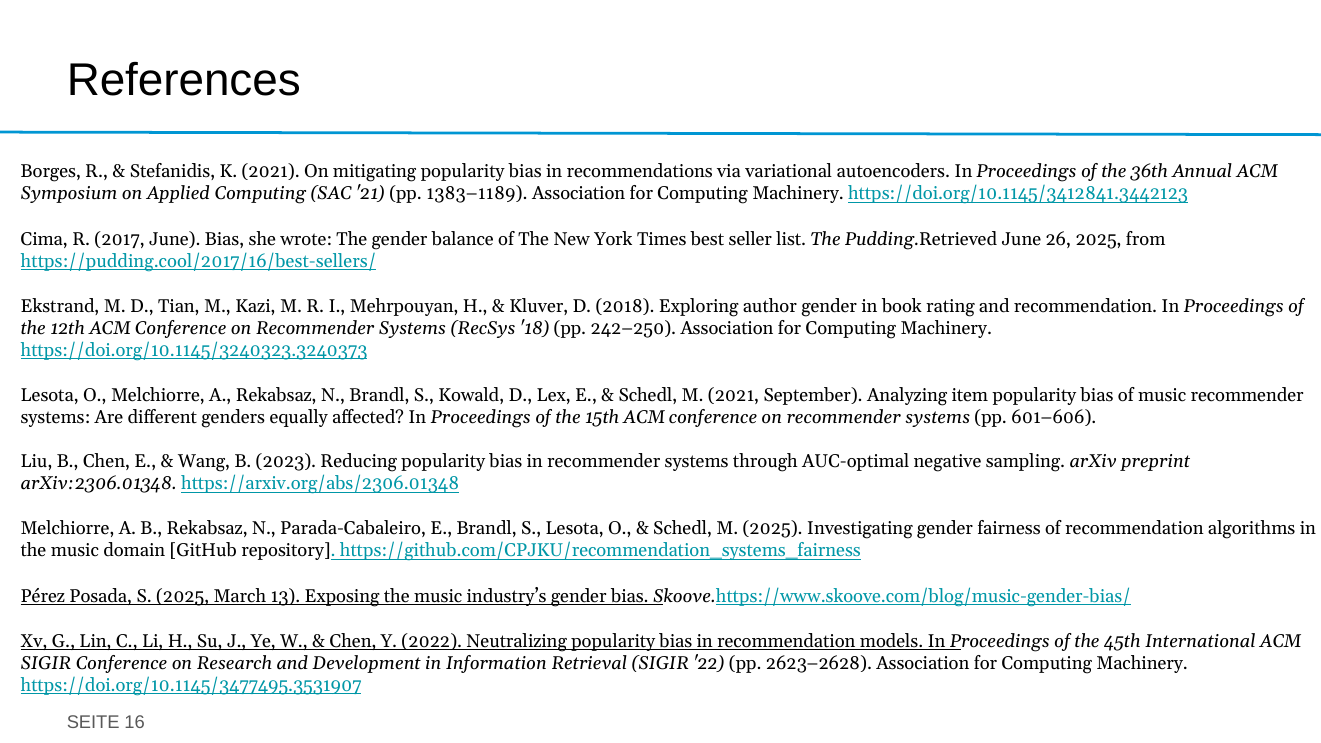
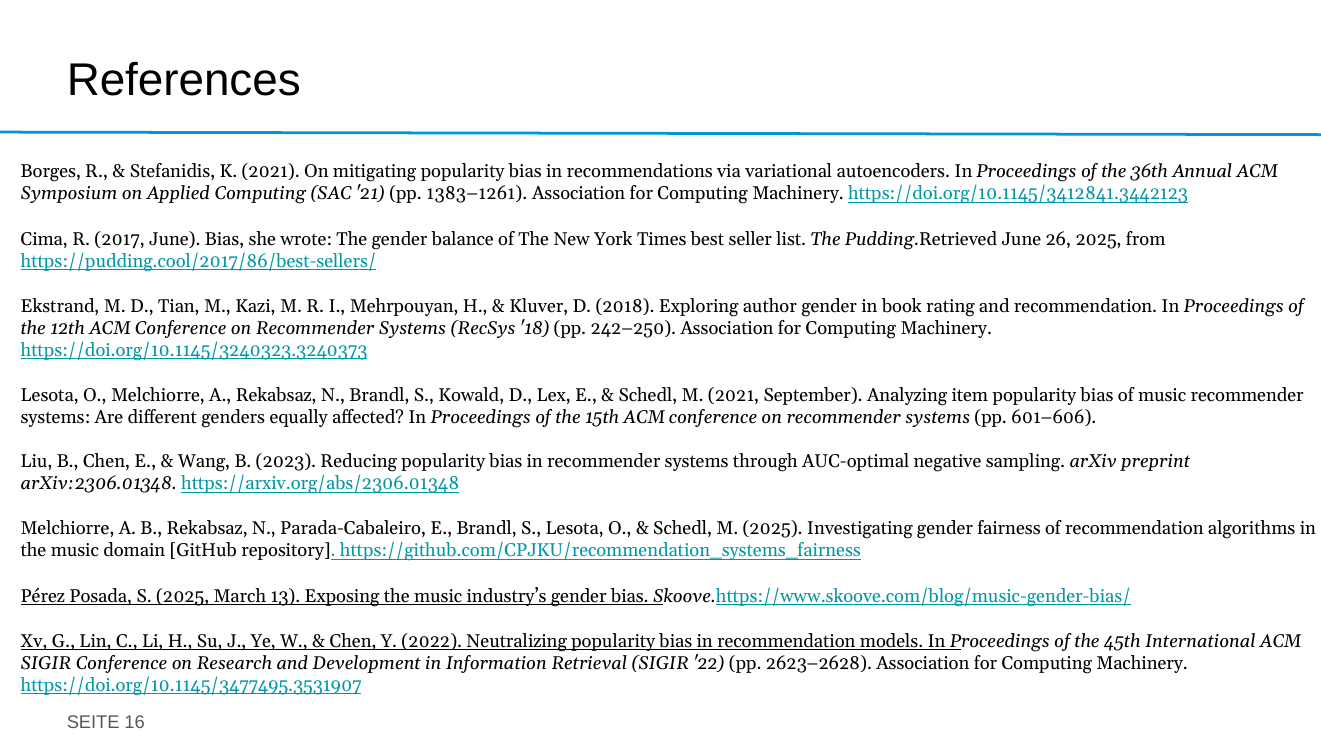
1383–1189: 1383–1189 -> 1383–1261
https://pudding.cool/2017/16/best-sellers/: https://pudding.cool/2017/16/best-sellers/ -> https://pudding.cool/2017/86/best-sellers/
